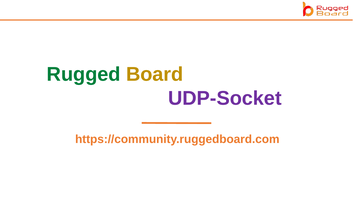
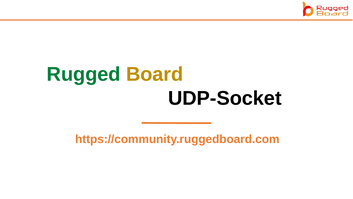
UDP-Socket colour: purple -> black
